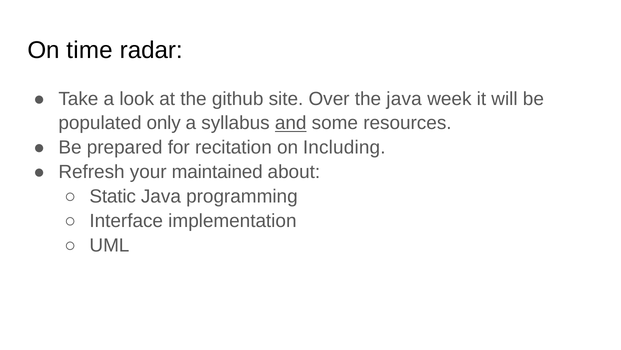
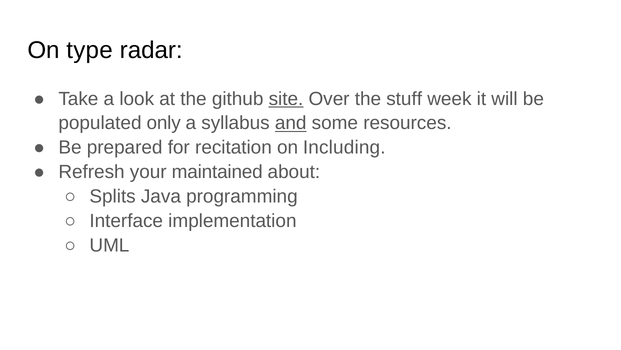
time: time -> type
site underline: none -> present
the java: java -> stuff
Static: Static -> Splits
